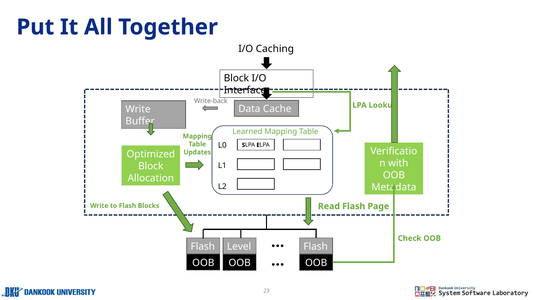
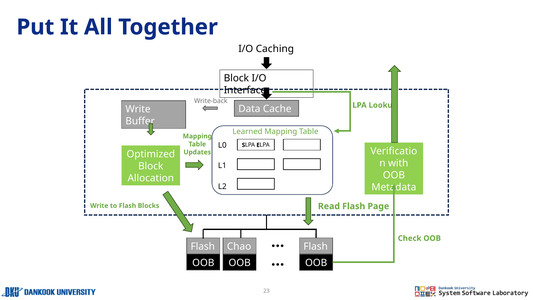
Level: Level -> Chao
